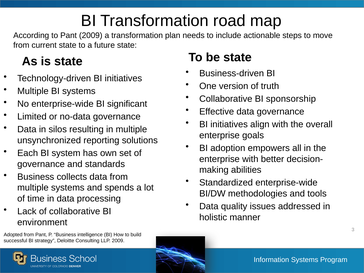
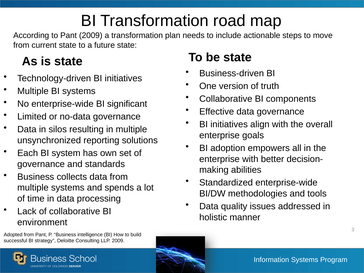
sponsorship: sponsorship -> components
